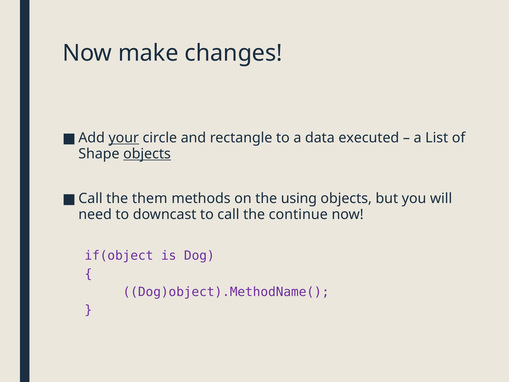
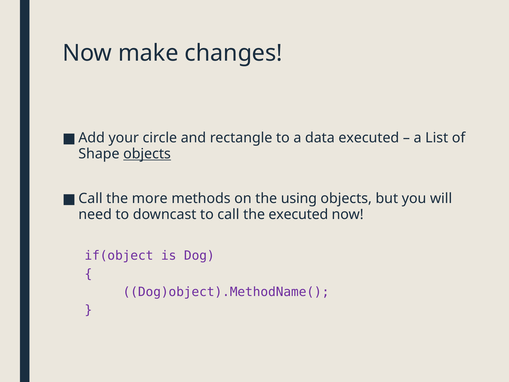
your underline: present -> none
them: them -> more
the continue: continue -> executed
